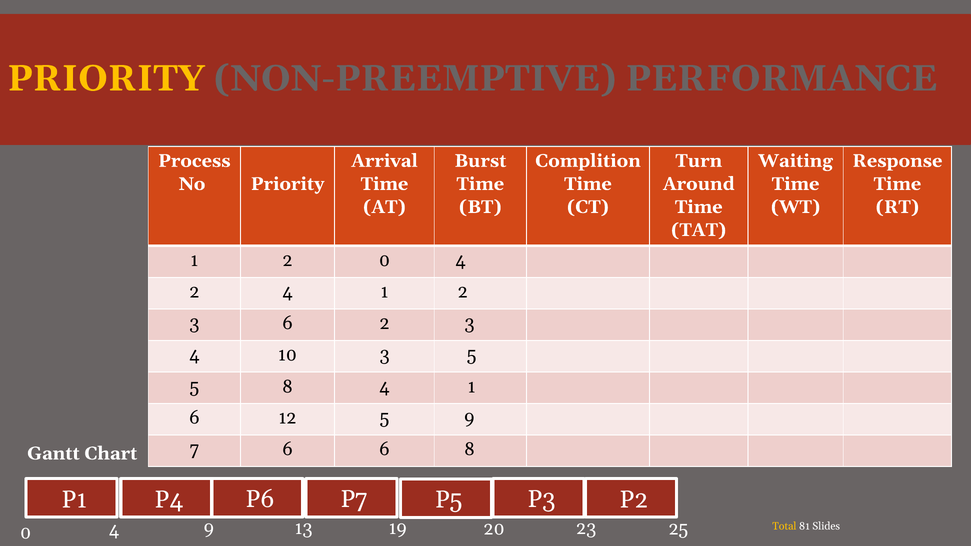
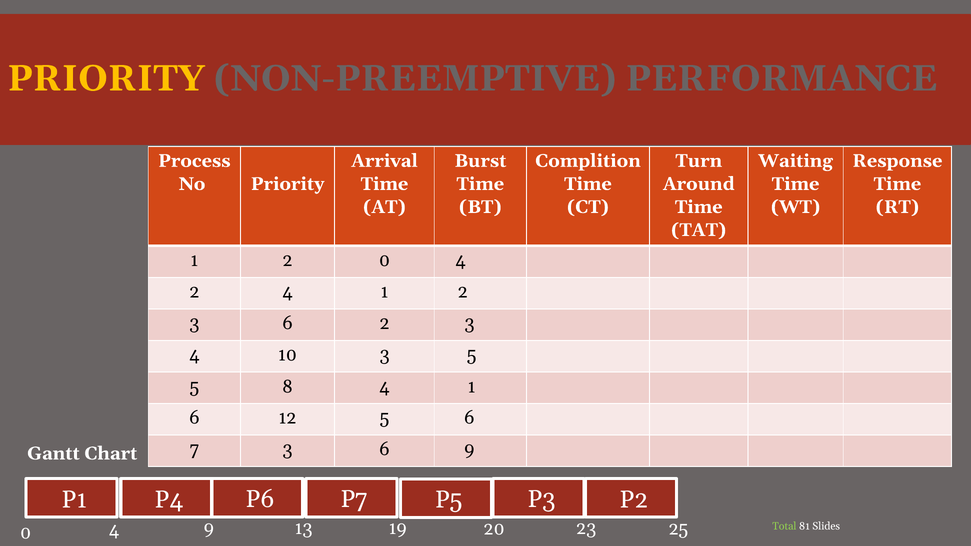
5 9: 9 -> 6
7 6: 6 -> 3
6 8: 8 -> 9
Total colour: yellow -> light green
